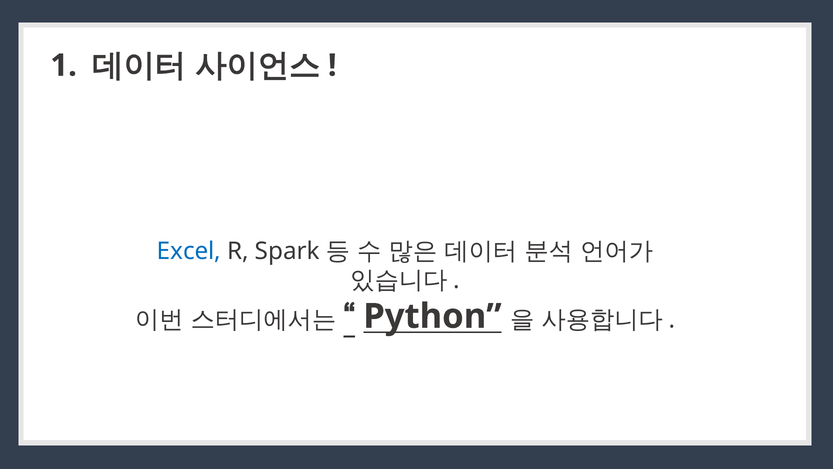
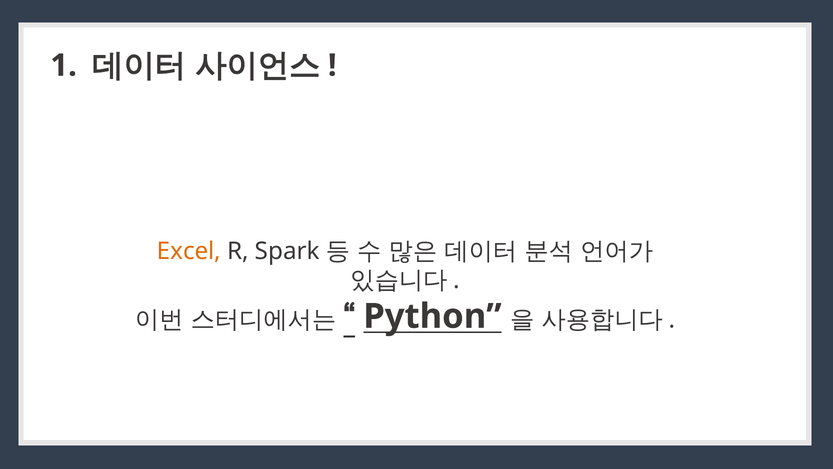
Excel colour: blue -> orange
